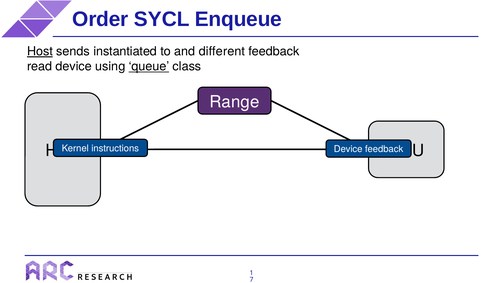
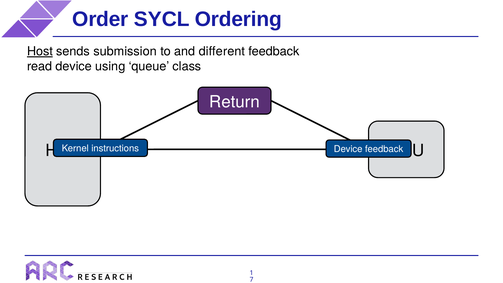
Enqueue: Enqueue -> Ordering
instantiated: instantiated -> submission
queue underline: present -> none
Range: Range -> Return
